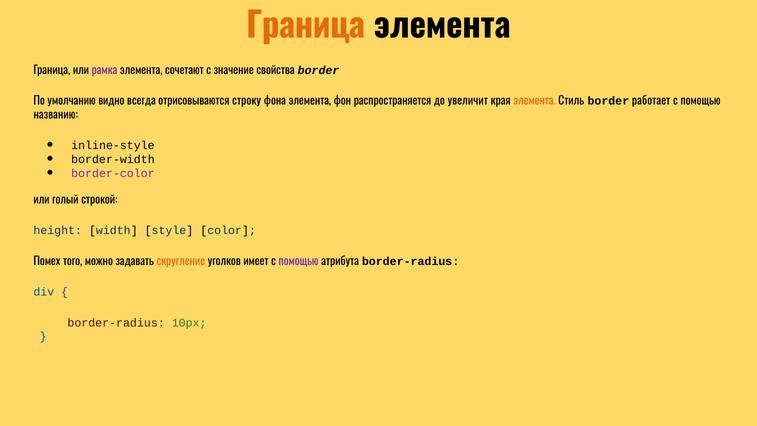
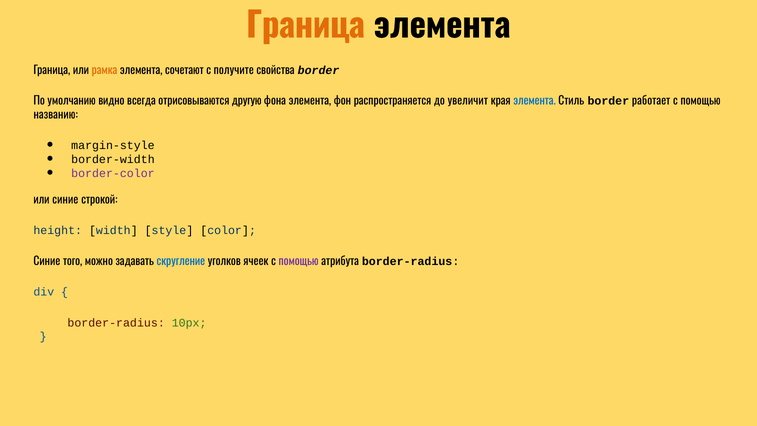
рамка colour: purple -> orange
значение: значение -> получите
строку: строку -> другую
элемента at (535, 101) colour: orange -> blue
inline-style: inline-style -> margin-style
или голый: голый -> синие
Помех at (47, 261): Помех -> Синие
скругление colour: orange -> blue
имеет: имеет -> ячеек
